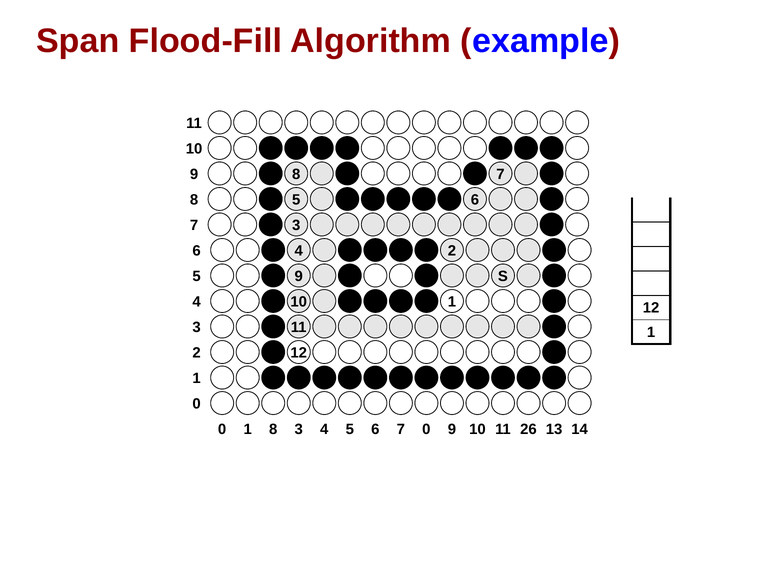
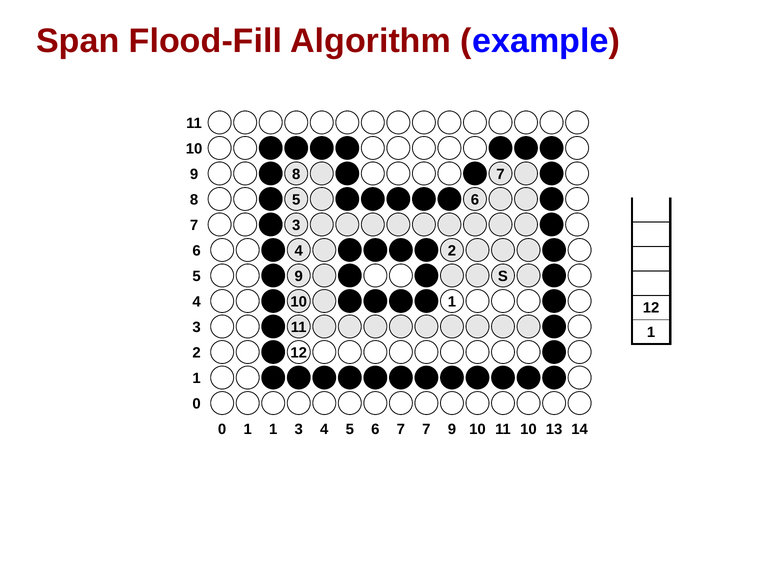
1 8: 8 -> 1
7 0: 0 -> 7
10 11 26: 26 -> 10
